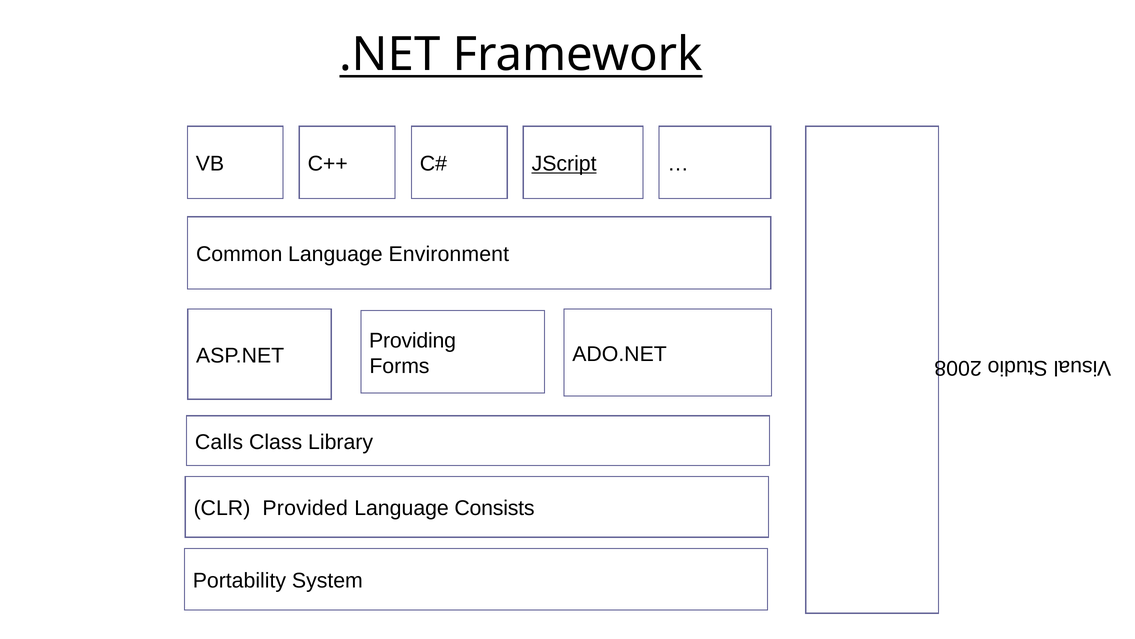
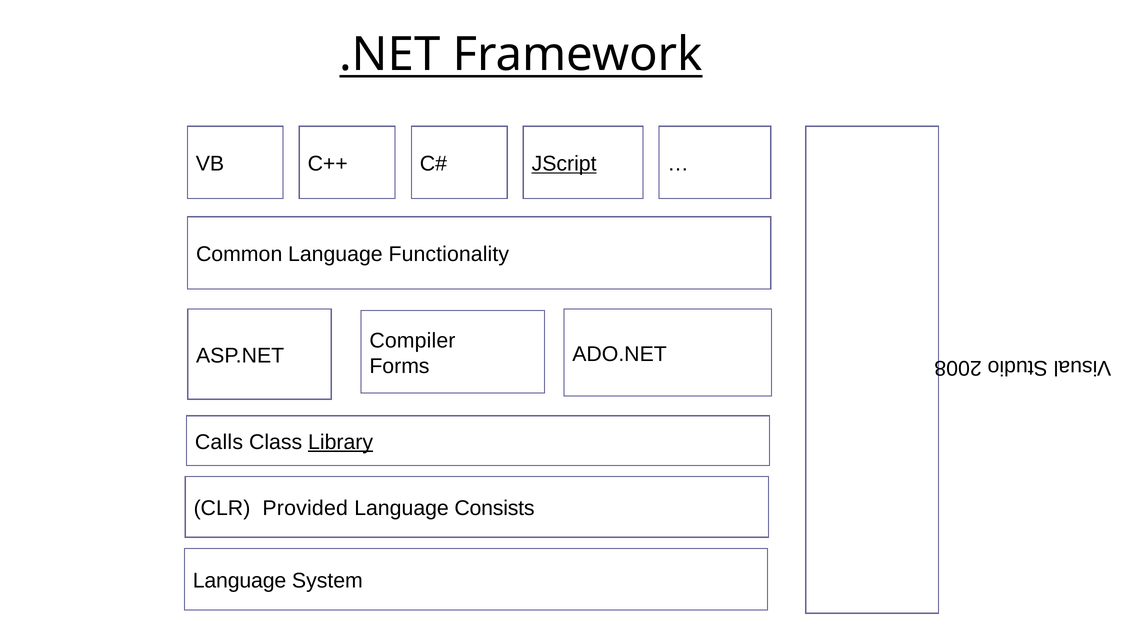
Environment: Environment -> Functionality
Providing: Providing -> Compiler
Library underline: none -> present
Portability at (239, 580): Portability -> Language
